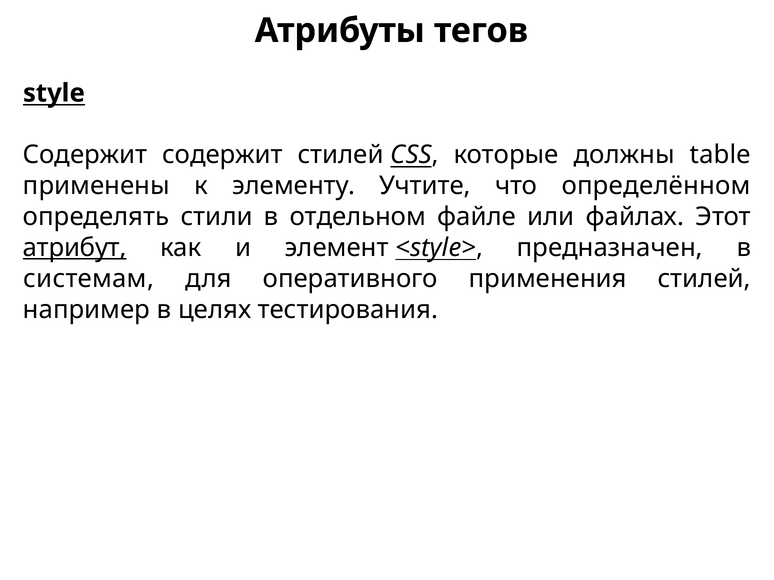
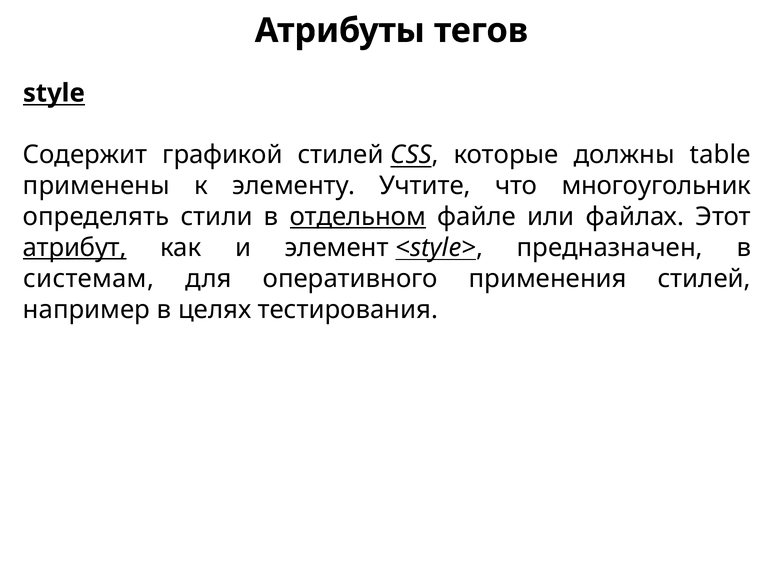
Содержит содержит: содержит -> графикой
определённом: определённом -> многоугольник
отдельном underline: none -> present
